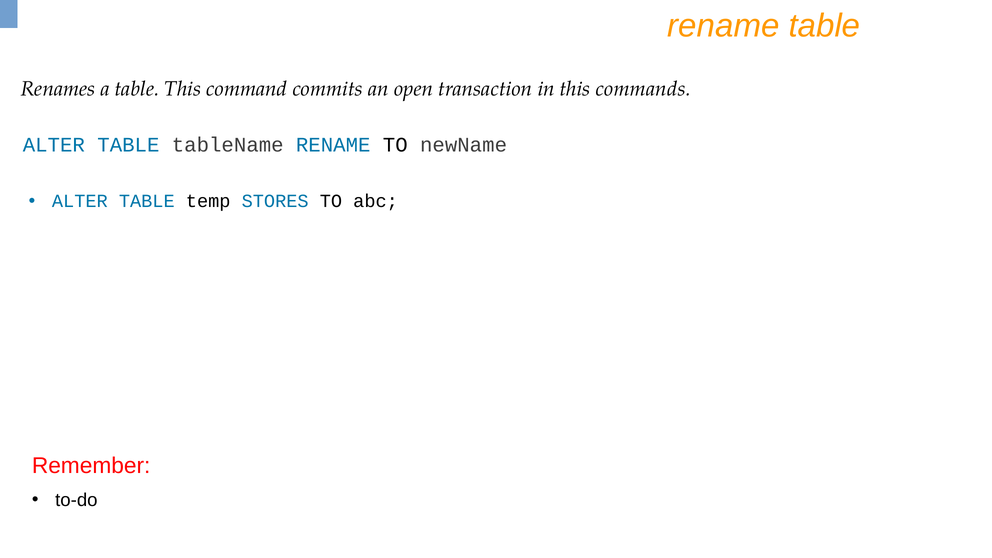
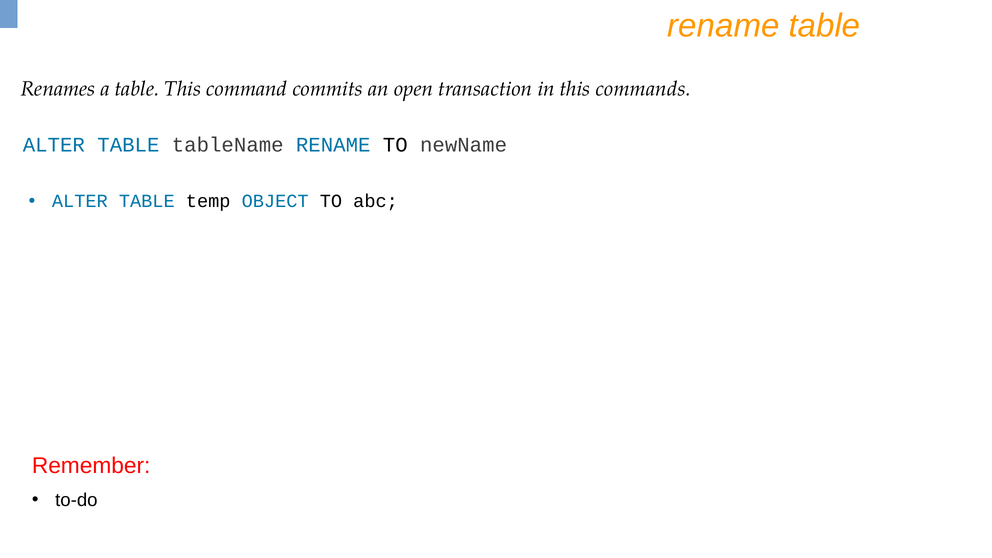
STORES: STORES -> OBJECT
